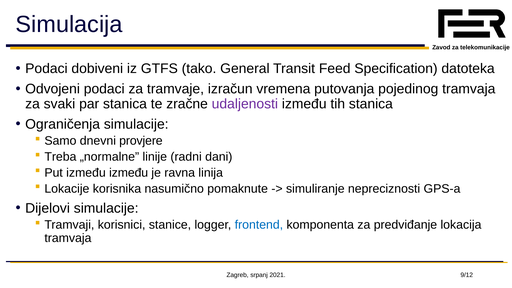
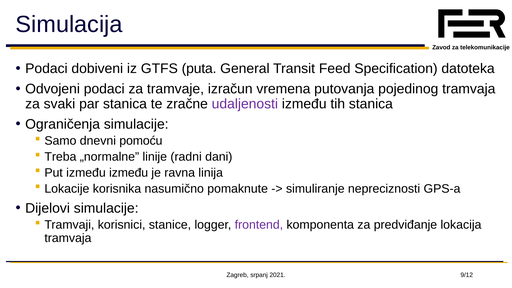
tako: tako -> puta
provjere: provjere -> pomoću
frontend colour: blue -> purple
